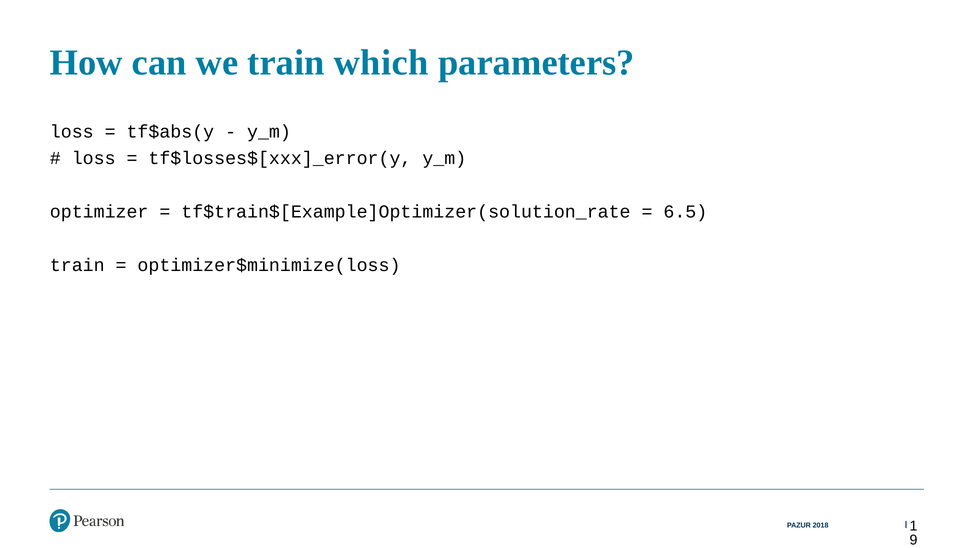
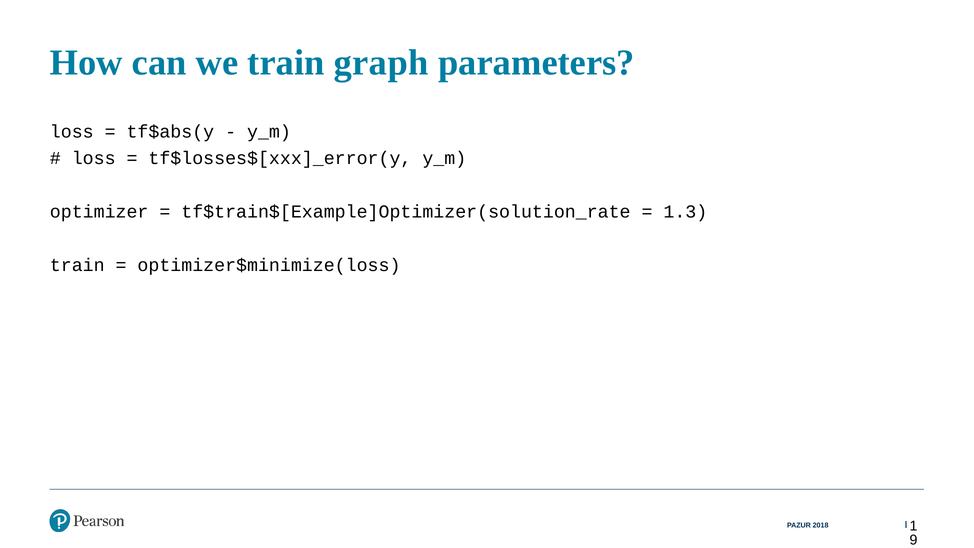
which: which -> graph
6.5: 6.5 -> 1.3
